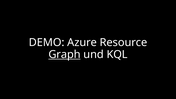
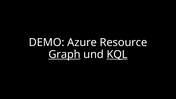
KQL underline: none -> present
